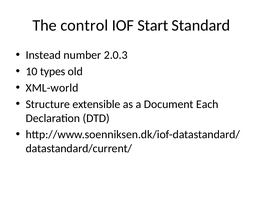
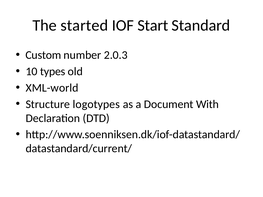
control: control -> started
Instead: Instead -> Custom
extensible: extensible -> logotypes
Each: Each -> With
